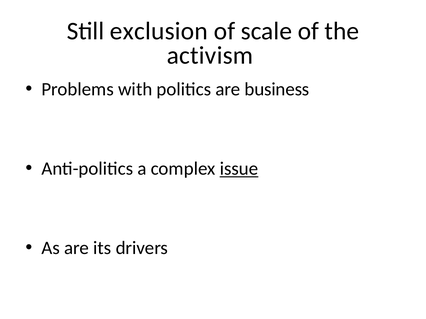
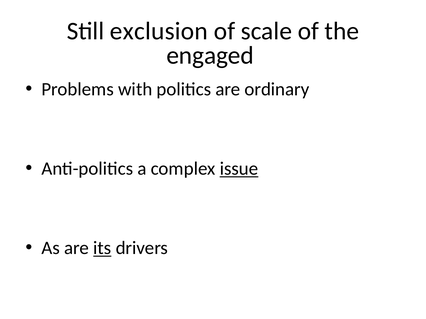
activism: activism -> engaged
business: business -> ordinary
its underline: none -> present
